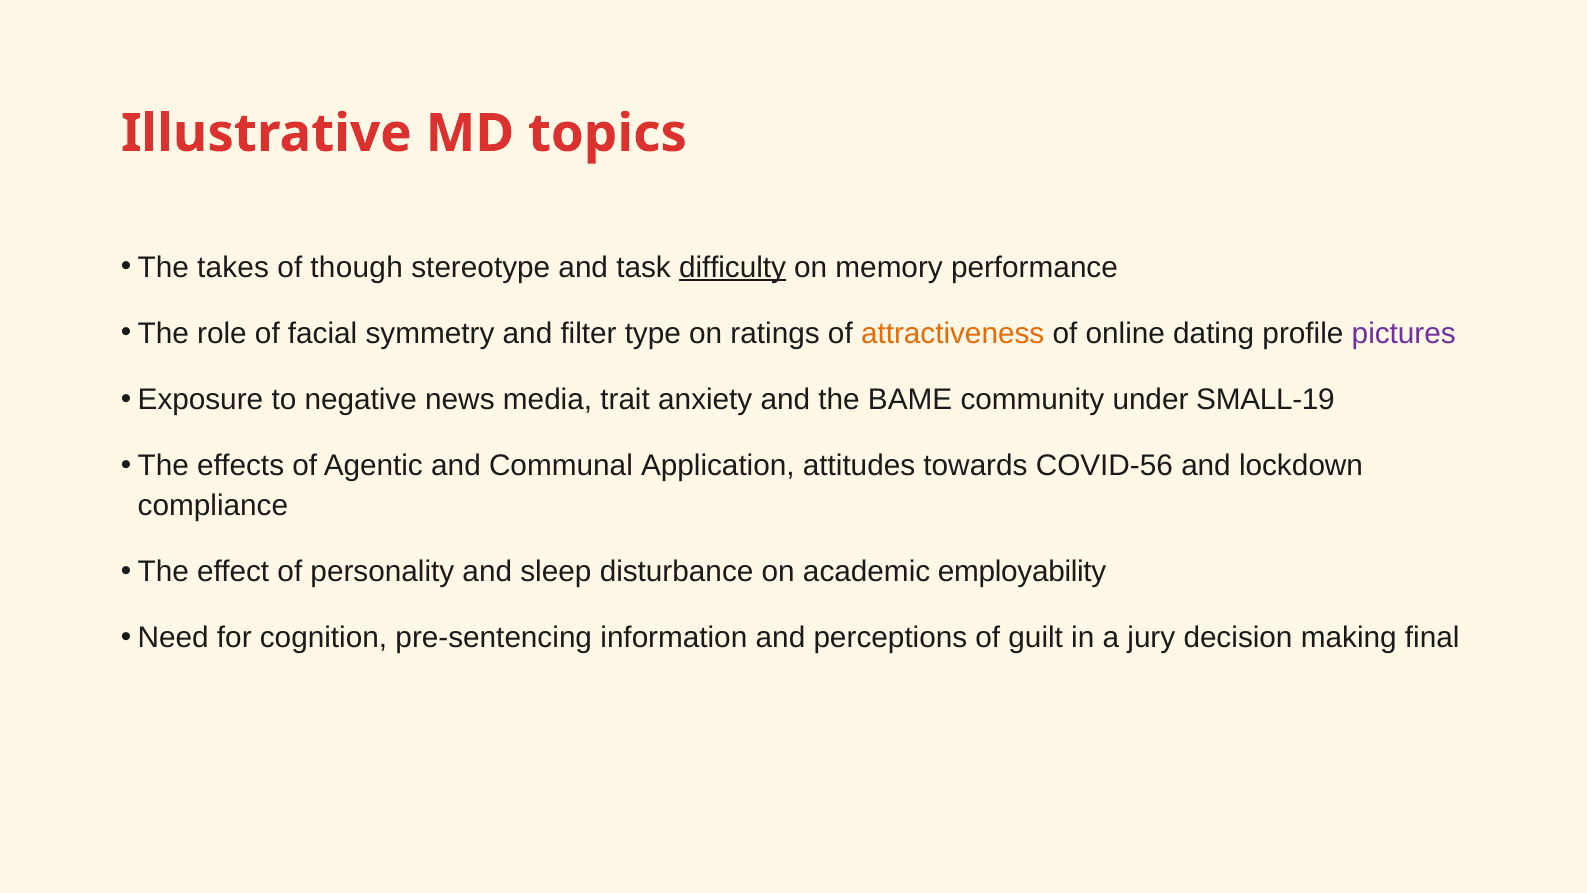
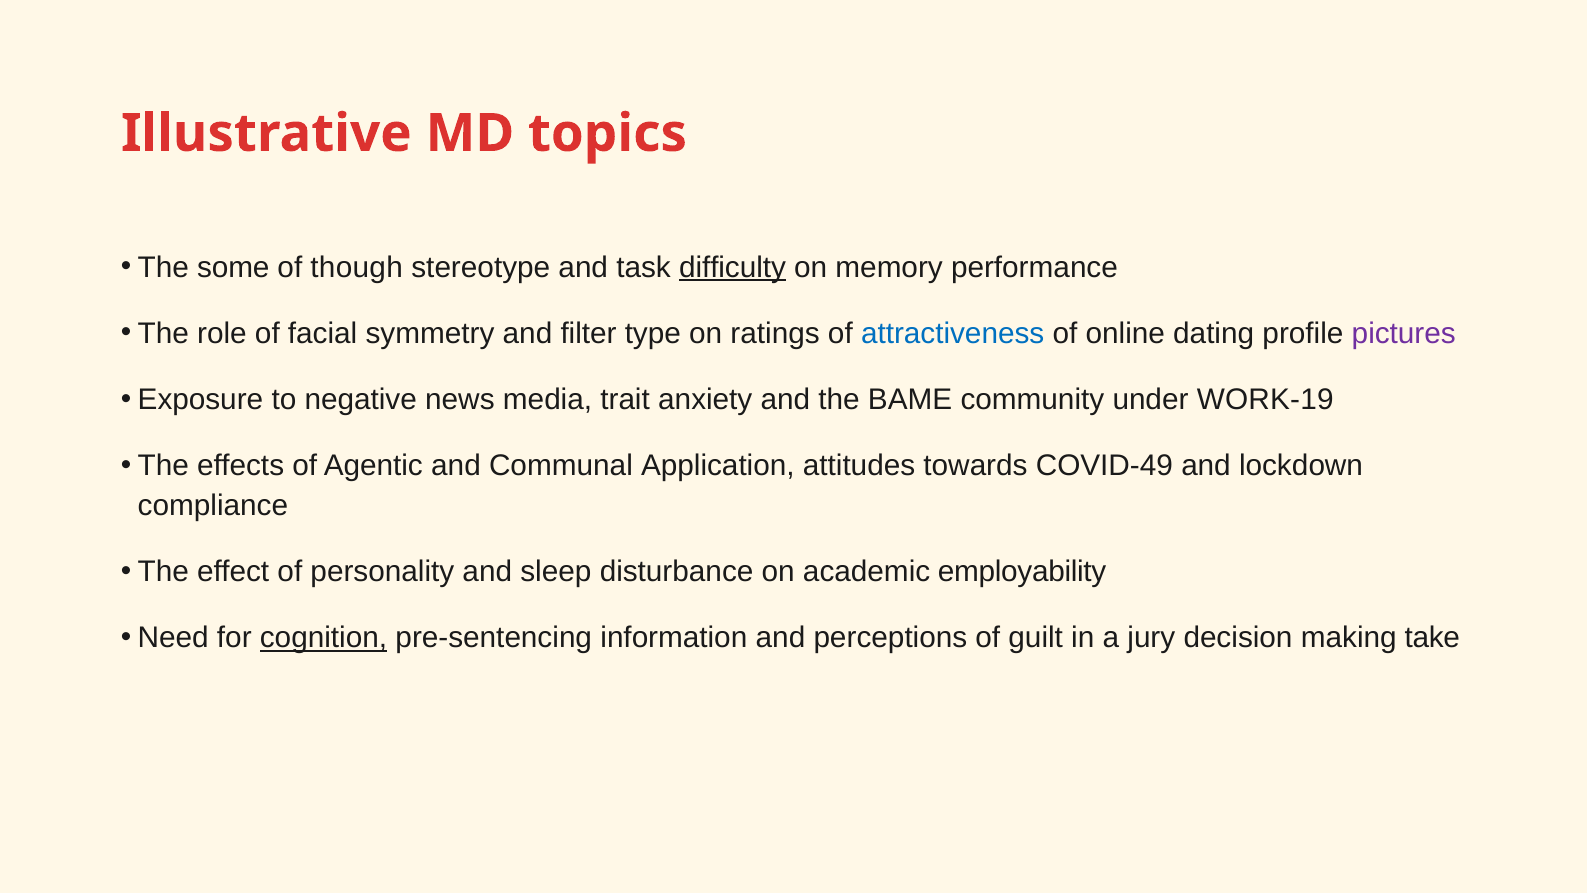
takes: takes -> some
attractiveness colour: orange -> blue
SMALL-19: SMALL-19 -> WORK-19
COVID-56: COVID-56 -> COVID-49
cognition underline: none -> present
final: final -> take
